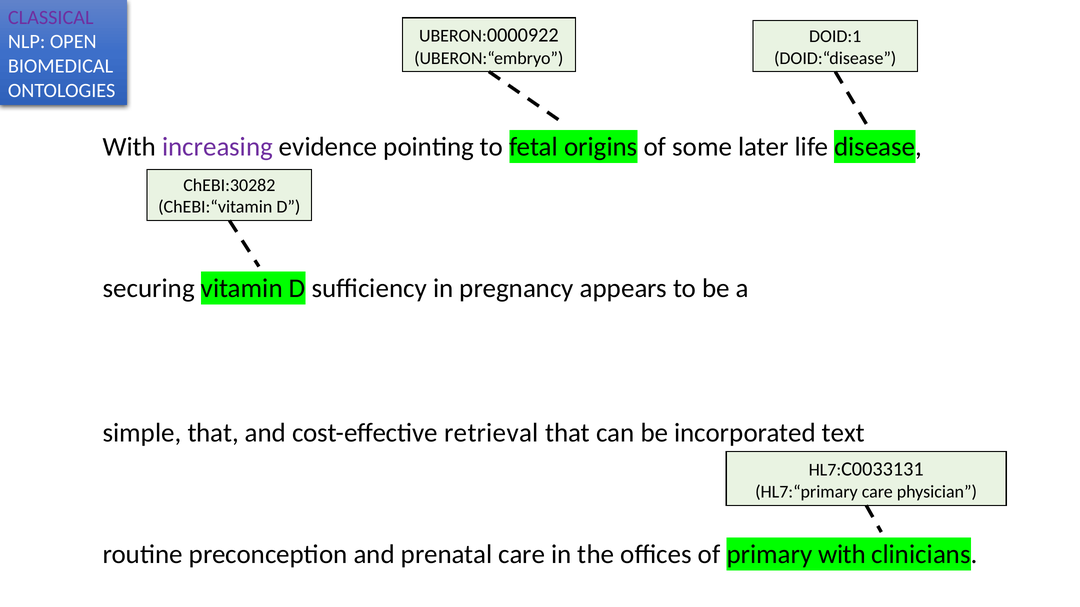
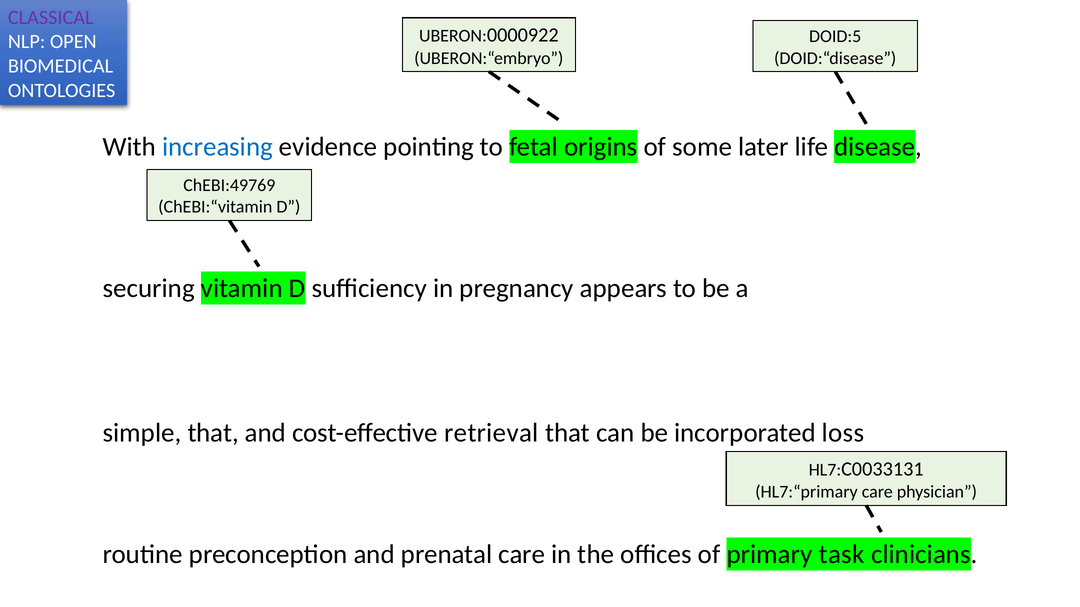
DOID:1: DOID:1 -> DOID:5
increasing colour: purple -> blue
ChEBI:30282: ChEBI:30282 -> ChEBI:49769
text: text -> loss
primary with: with -> task
